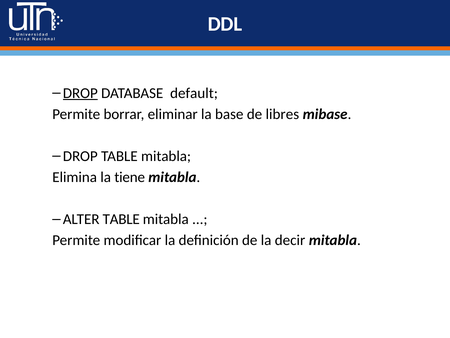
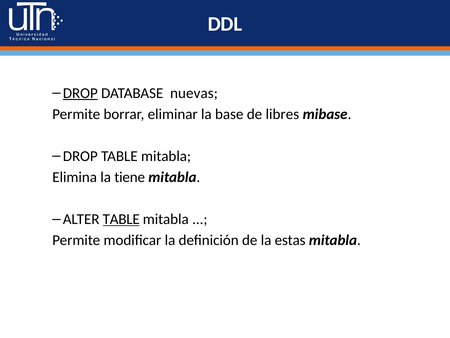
default: default -> nuevas
TABLE at (121, 219) underline: none -> present
decir: decir -> estas
